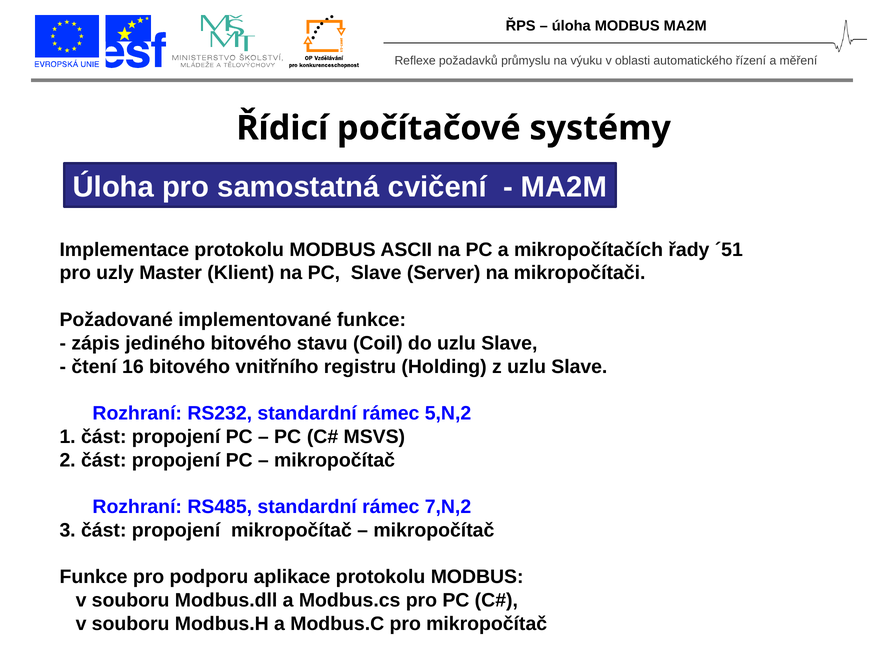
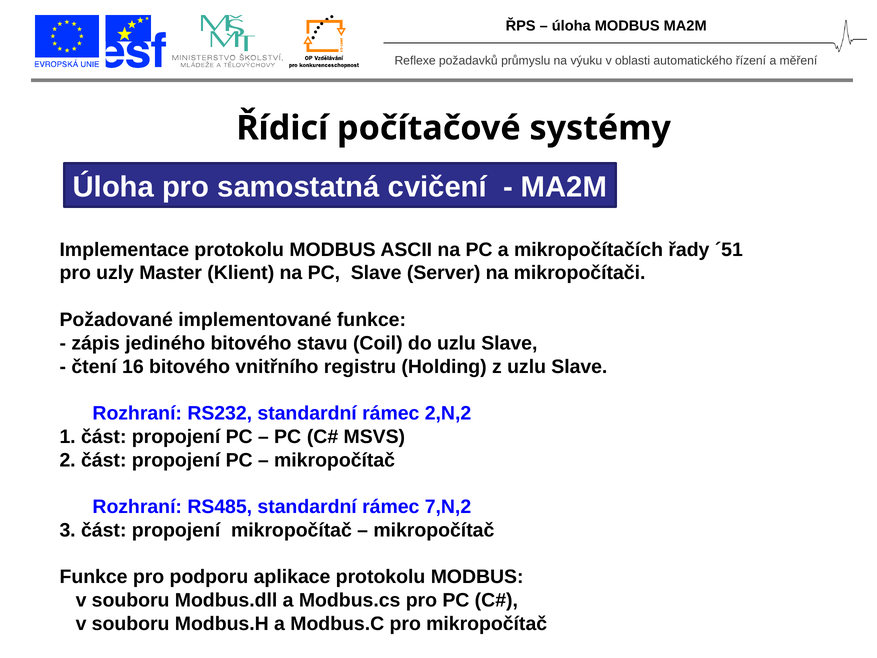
5,N,2: 5,N,2 -> 2,N,2
